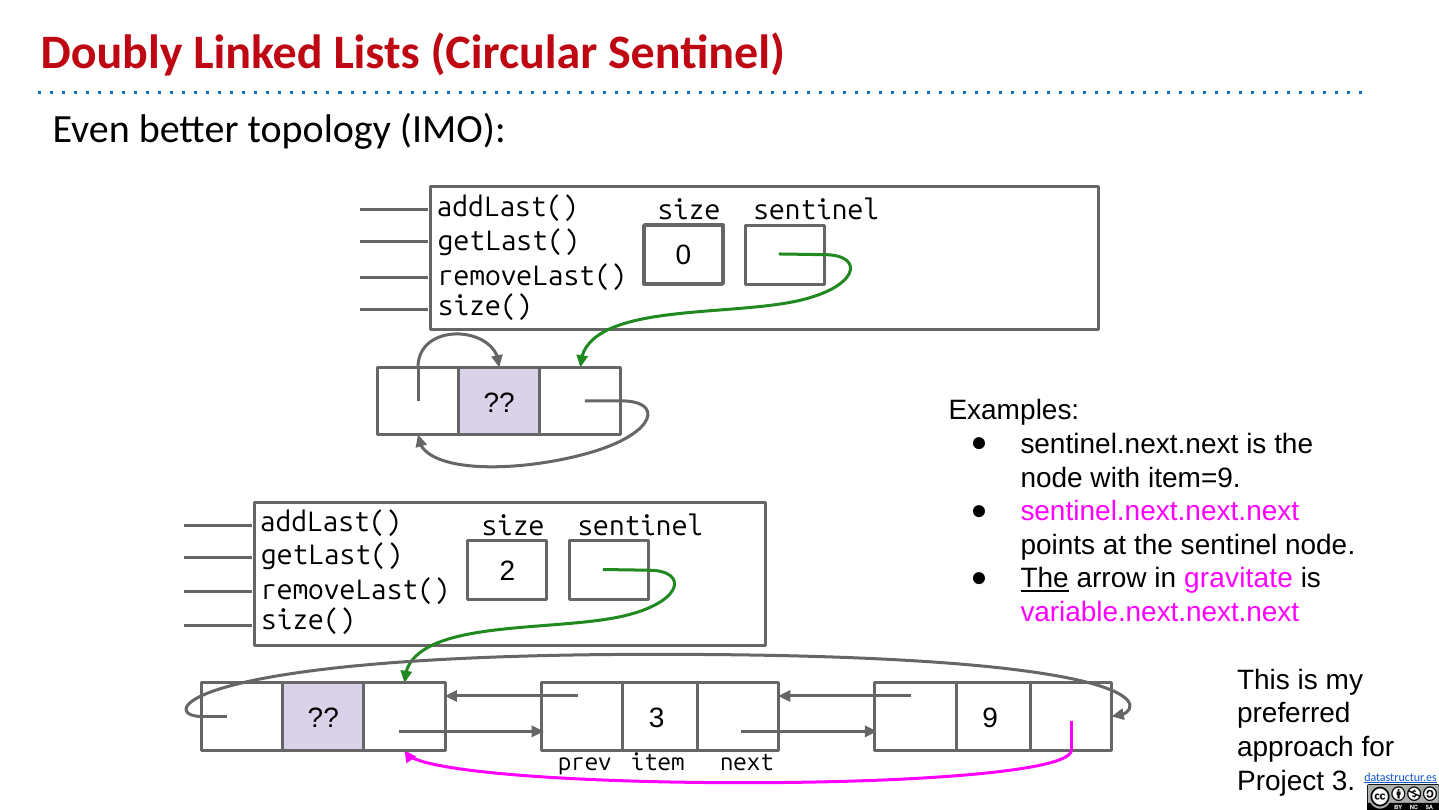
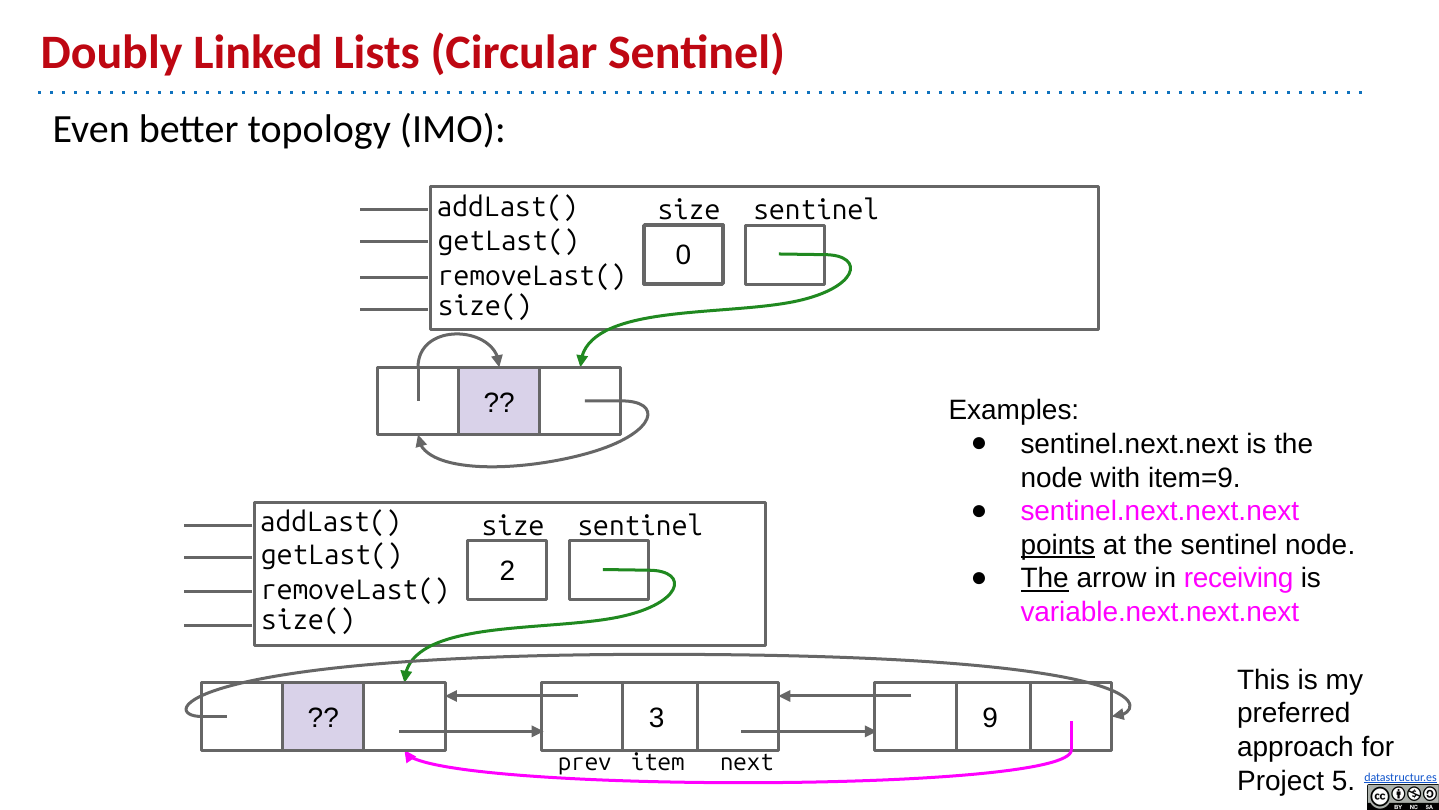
points underline: none -> present
gravitate: gravitate -> receiving
Project 3: 3 -> 5
